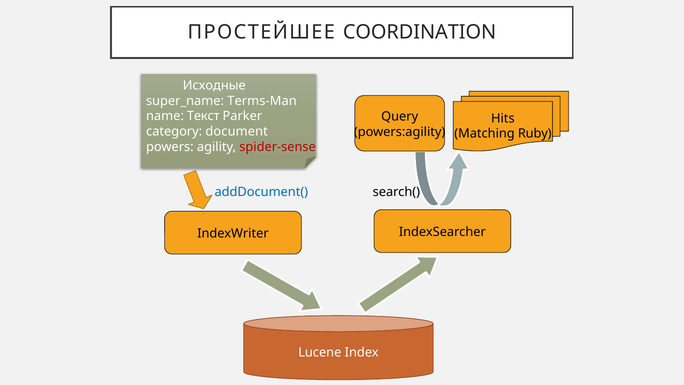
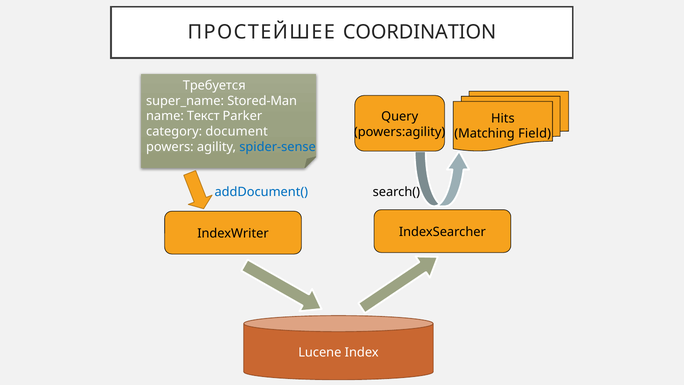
Исходные: Исходные -> Требуется
Terms-Man: Terms-Man -> Stored-Man
Ruby: Ruby -> Field
spider-sense colour: red -> blue
